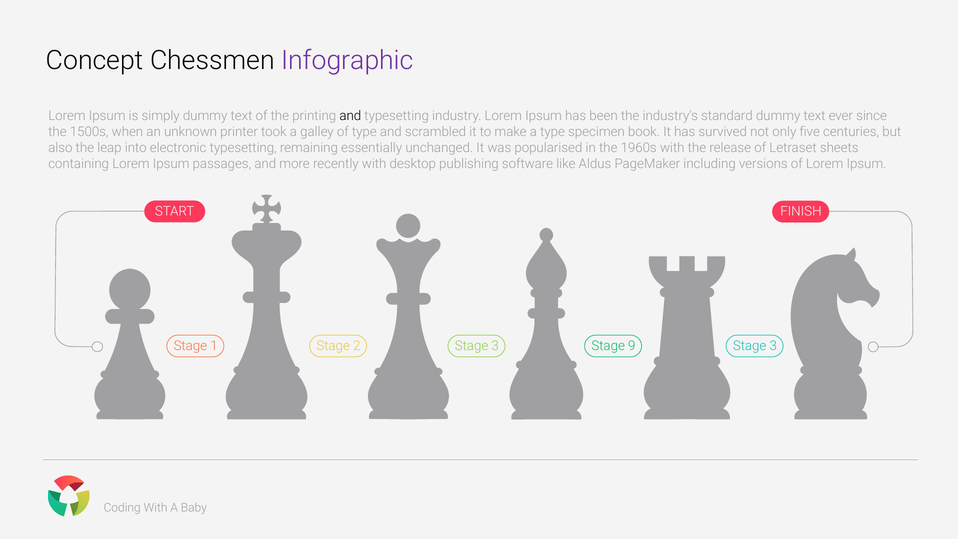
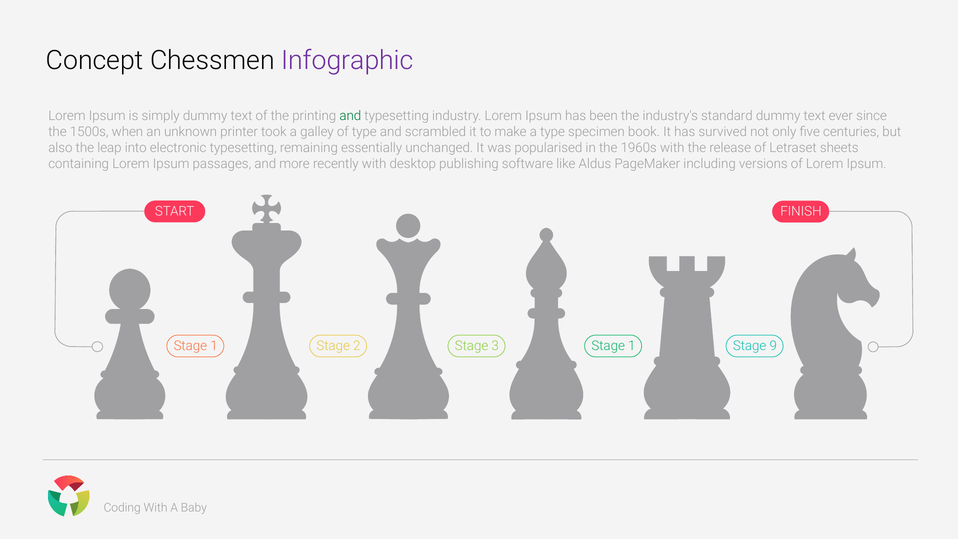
and at (350, 116) colour: black -> green
9 at (632, 346): 9 -> 1
3 at (773, 346): 3 -> 9
